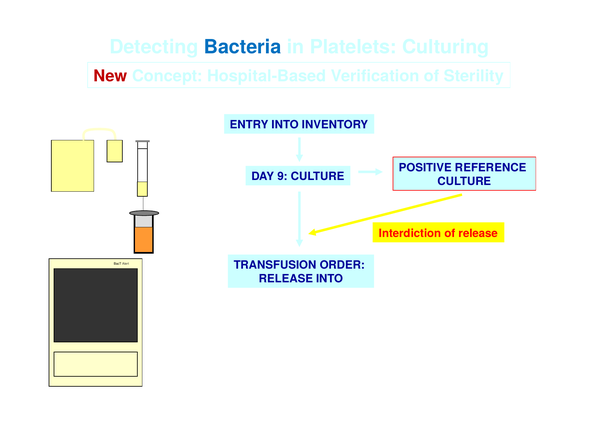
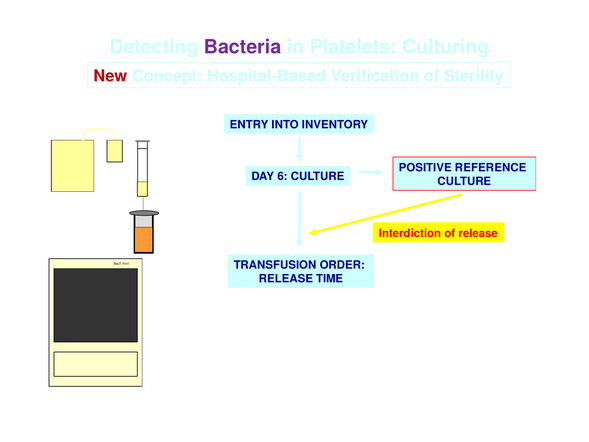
Bacteria colour: blue -> purple
9: 9 -> 6
RELEASE INTO: INTO -> TIME
